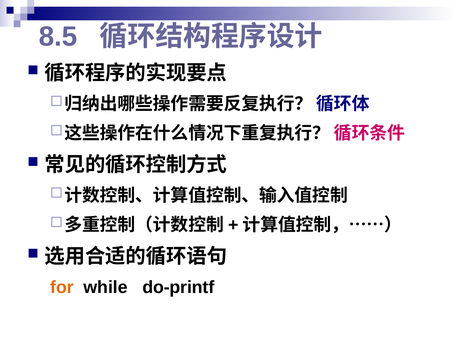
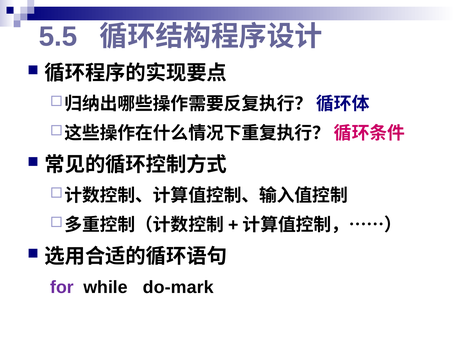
8.5: 8.5 -> 5.5
for colour: orange -> purple
do-printf: do-printf -> do-mark
